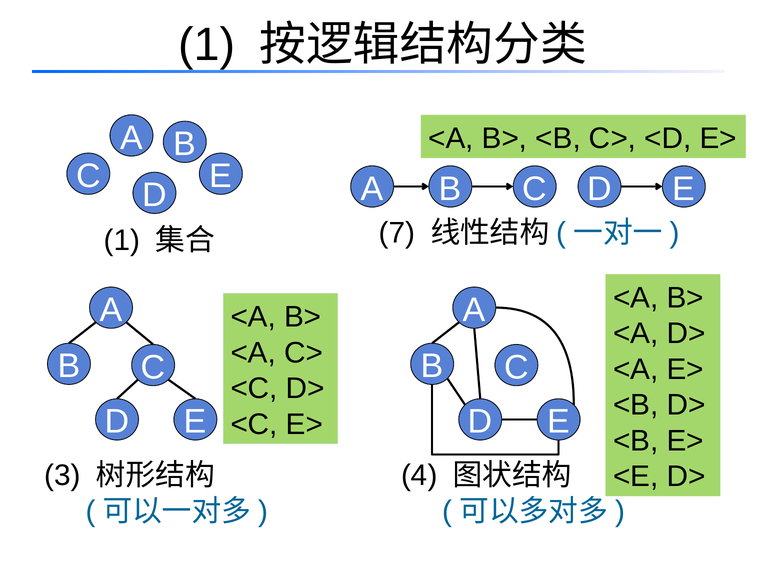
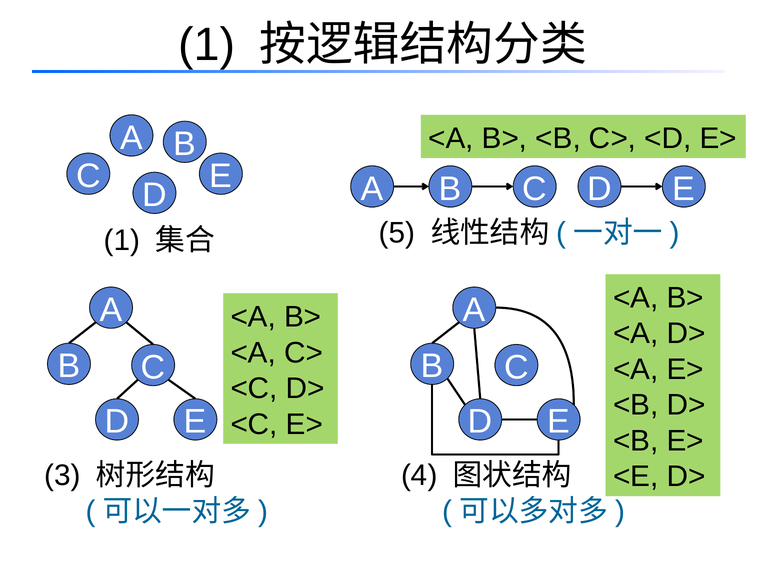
7: 7 -> 5
